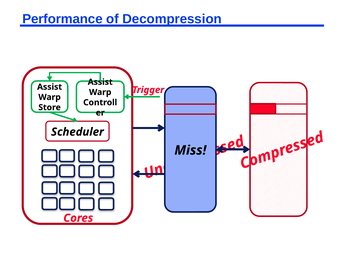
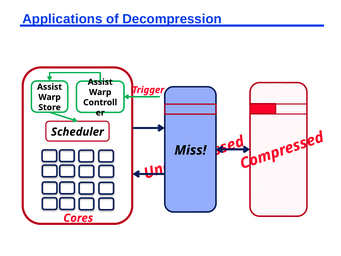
Performance: Performance -> Applications
